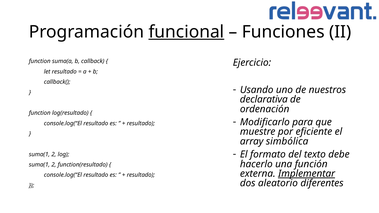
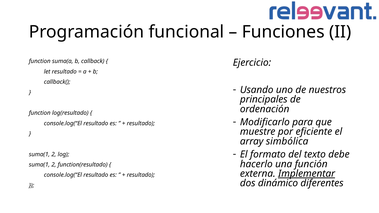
funcional underline: present -> none
declarativa: declarativa -> principales
aleatorio: aleatorio -> dinámico
